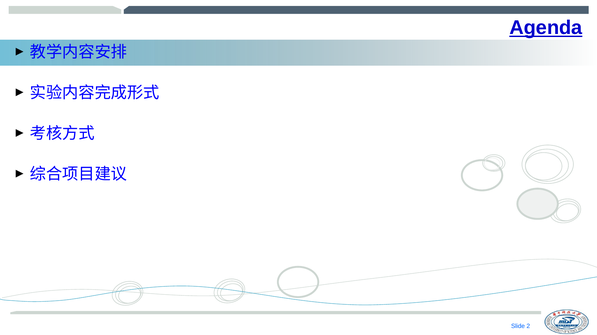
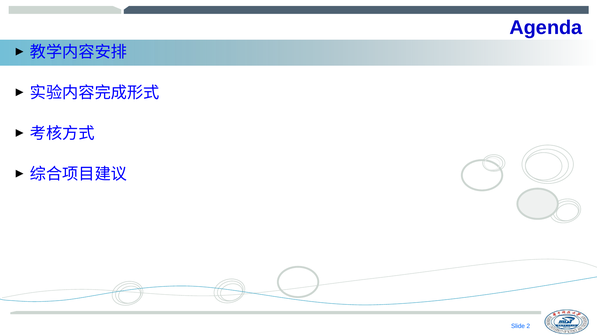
Agenda underline: present -> none
